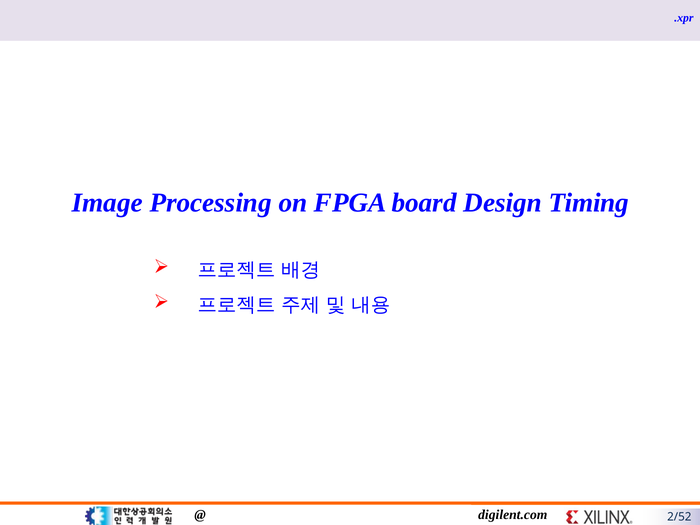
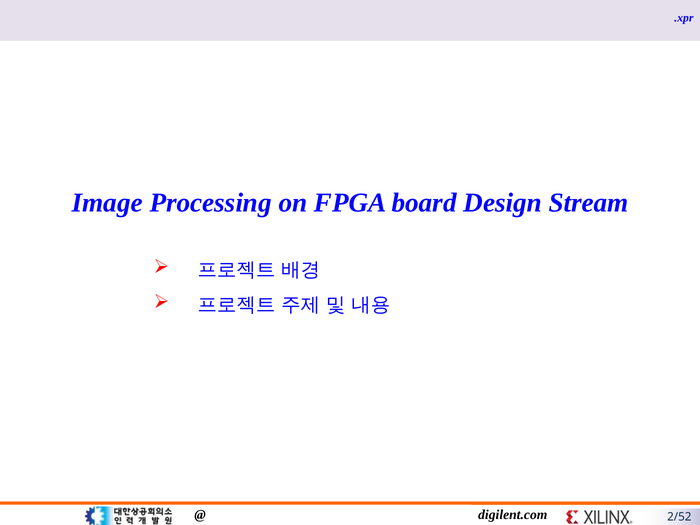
Timing: Timing -> Stream
